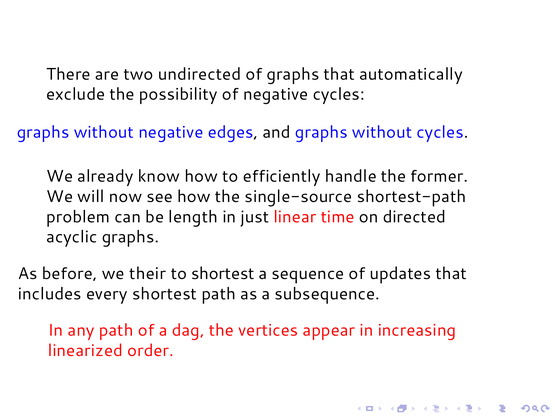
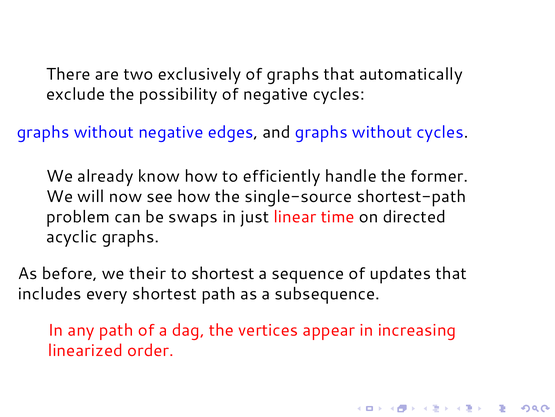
undirected: undirected -> exclusively
length: length -> swaps
